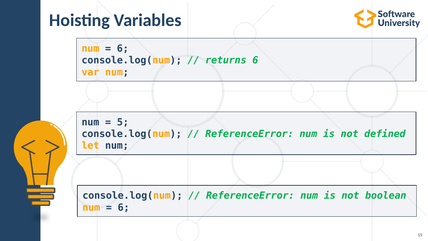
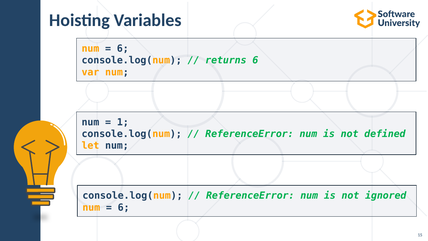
5: 5 -> 1
boolean: boolean -> ignored
